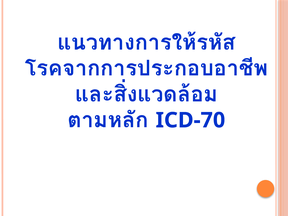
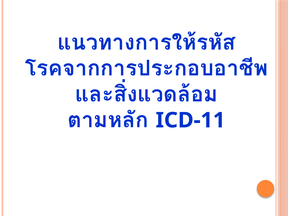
ICD-70: ICD-70 -> ICD-11
